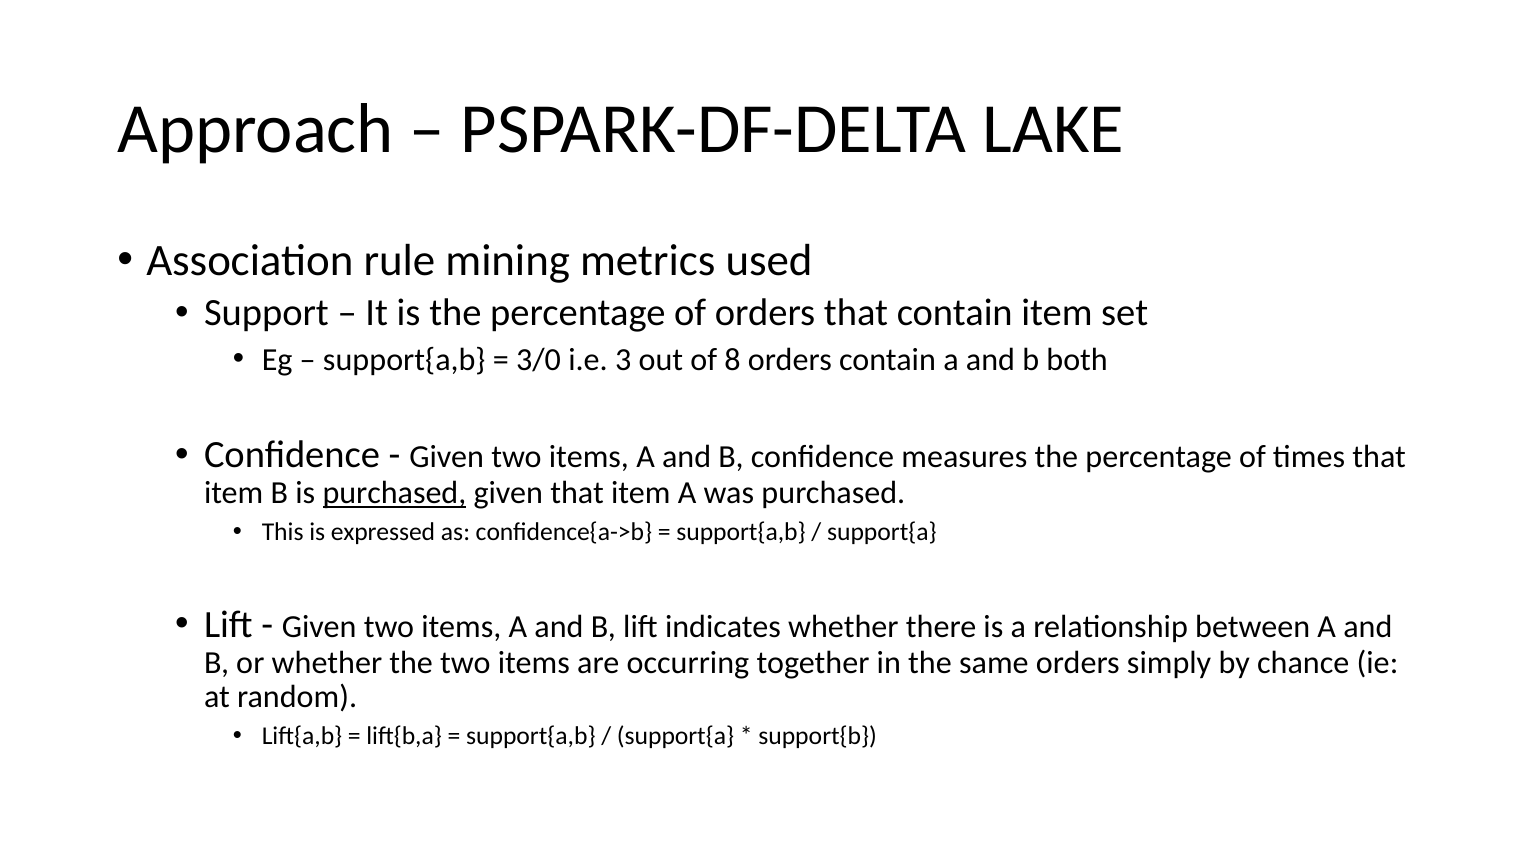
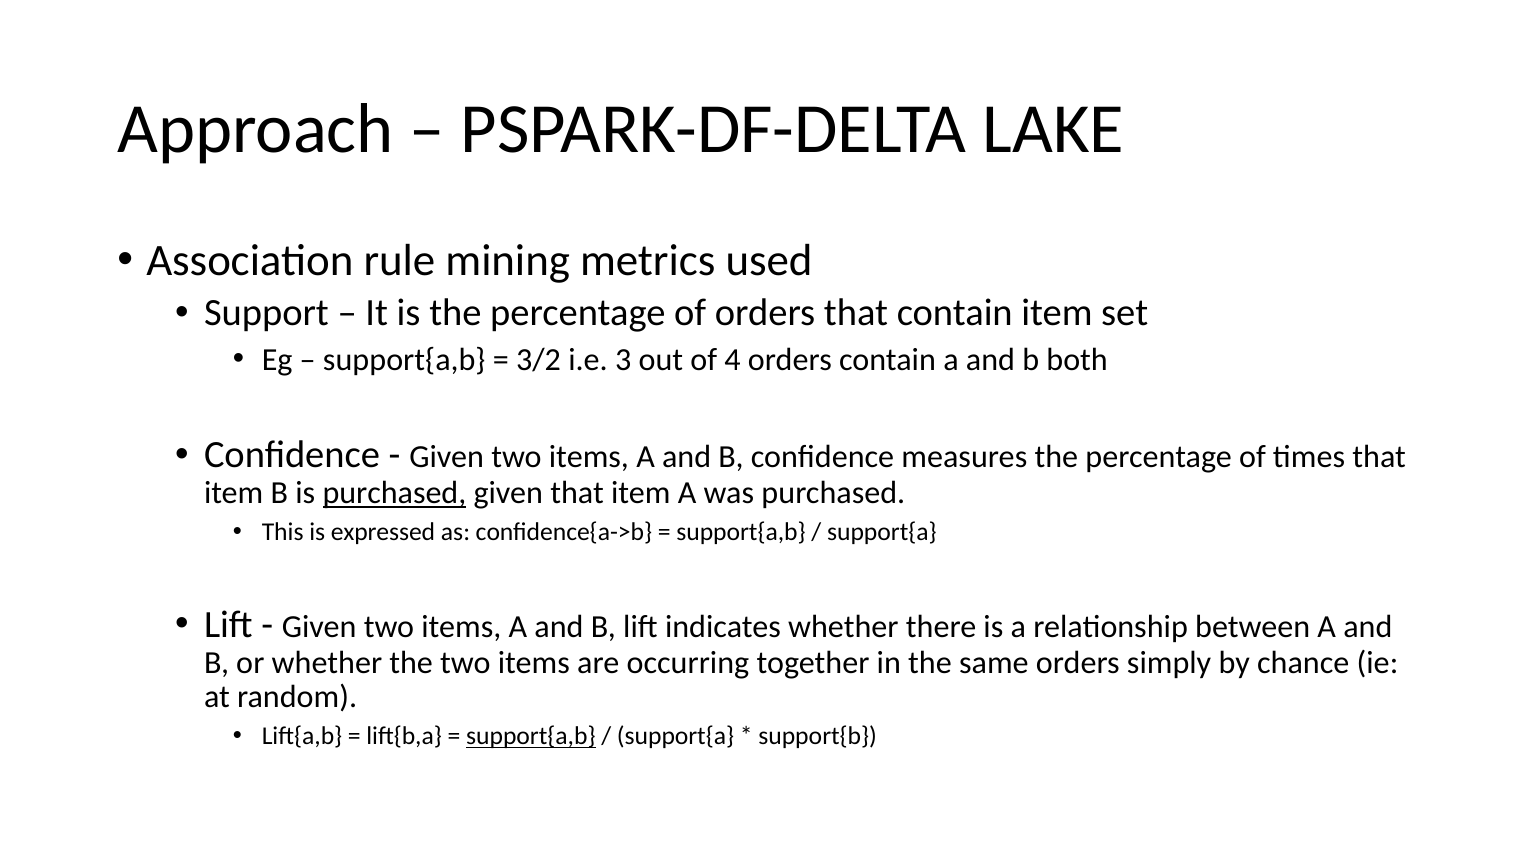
3/0: 3/0 -> 3/2
8: 8 -> 4
support{a,b at (531, 737) underline: none -> present
